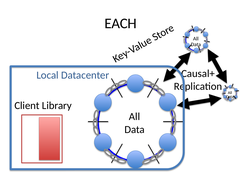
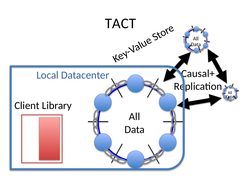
EACH: EACH -> TACT
